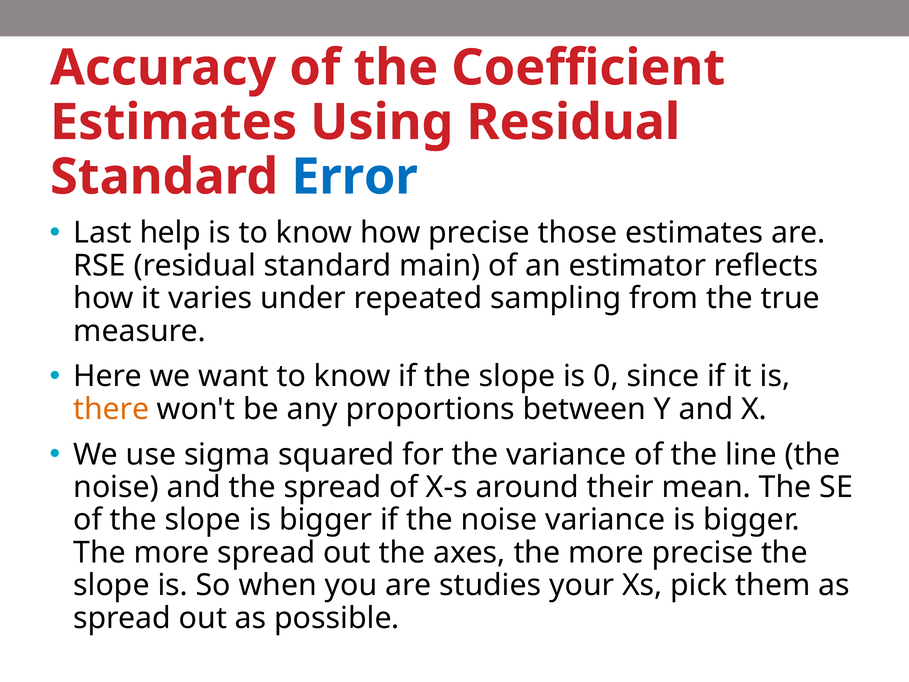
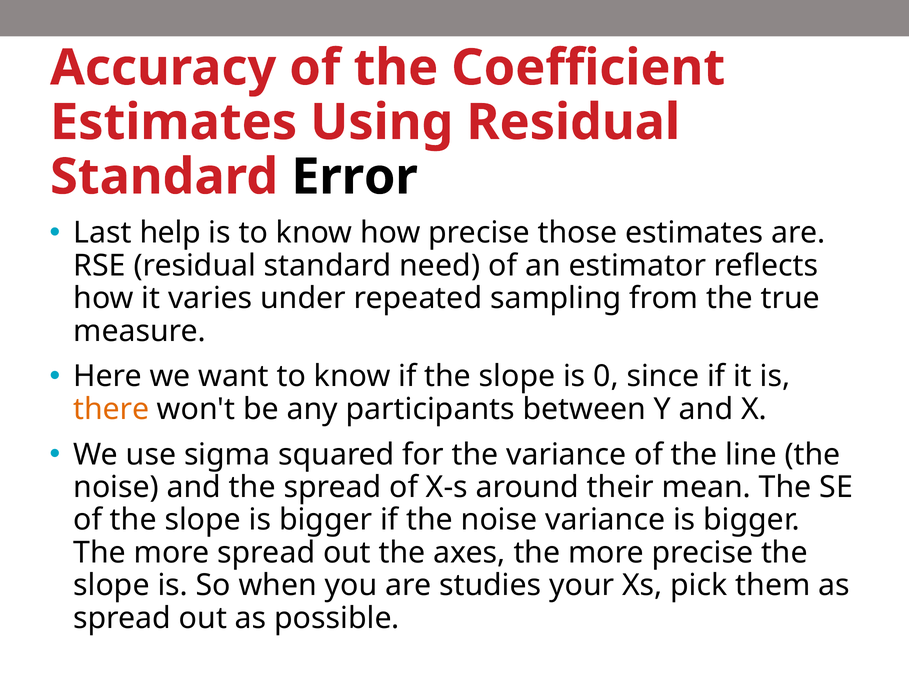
Error colour: blue -> black
main: main -> need
proportions: proportions -> participants
